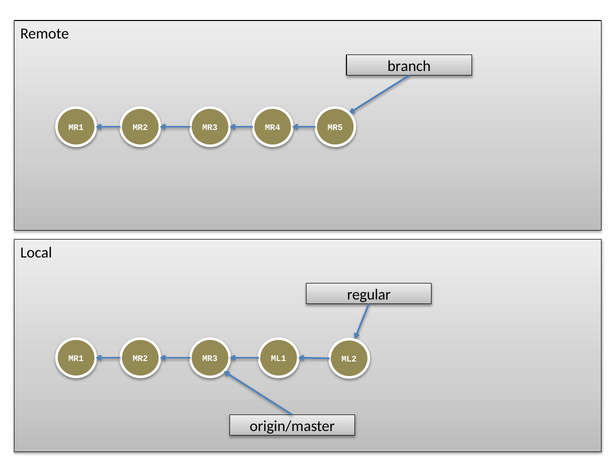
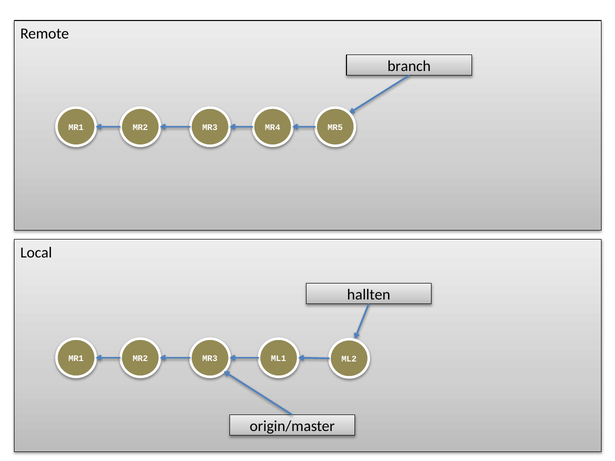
regular: regular -> hallten
